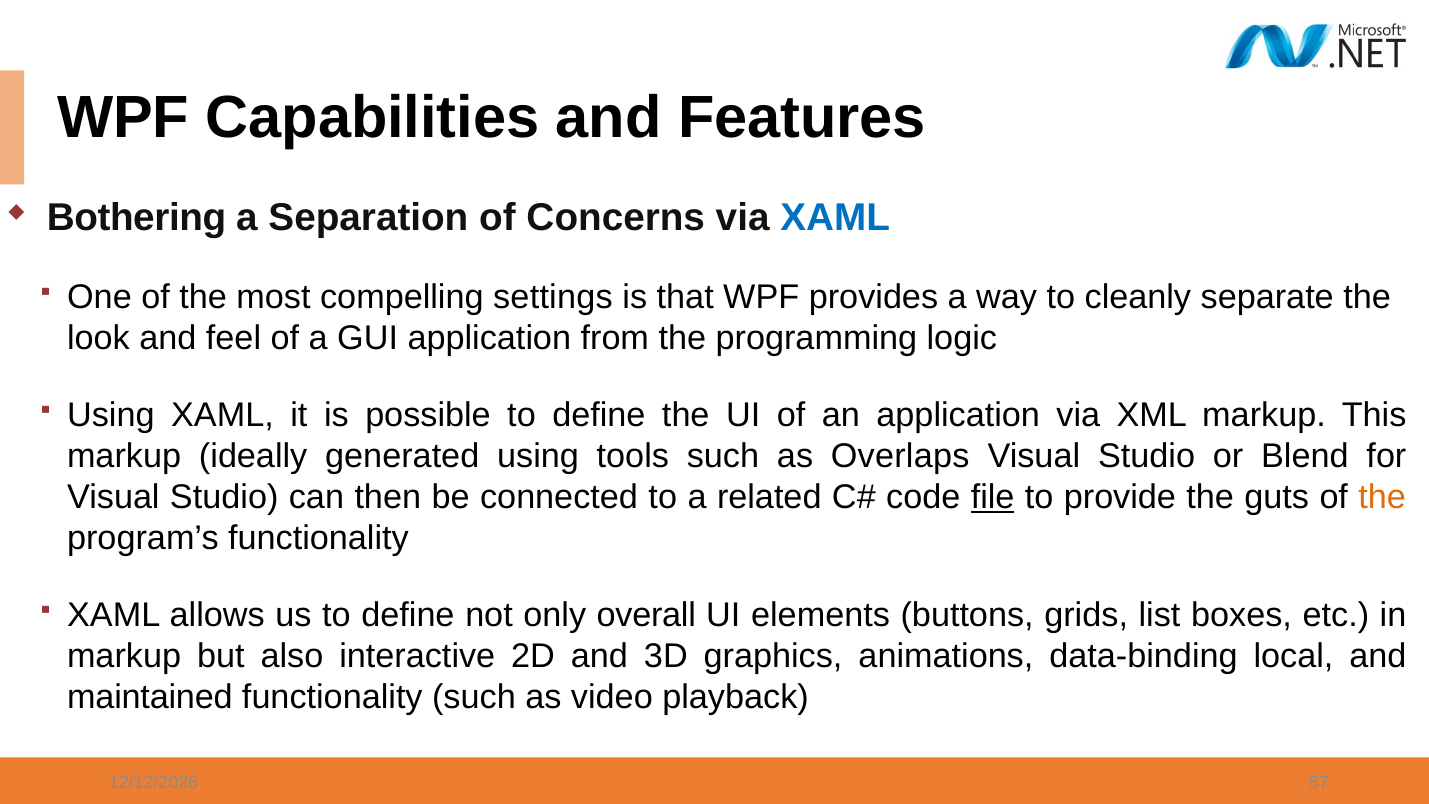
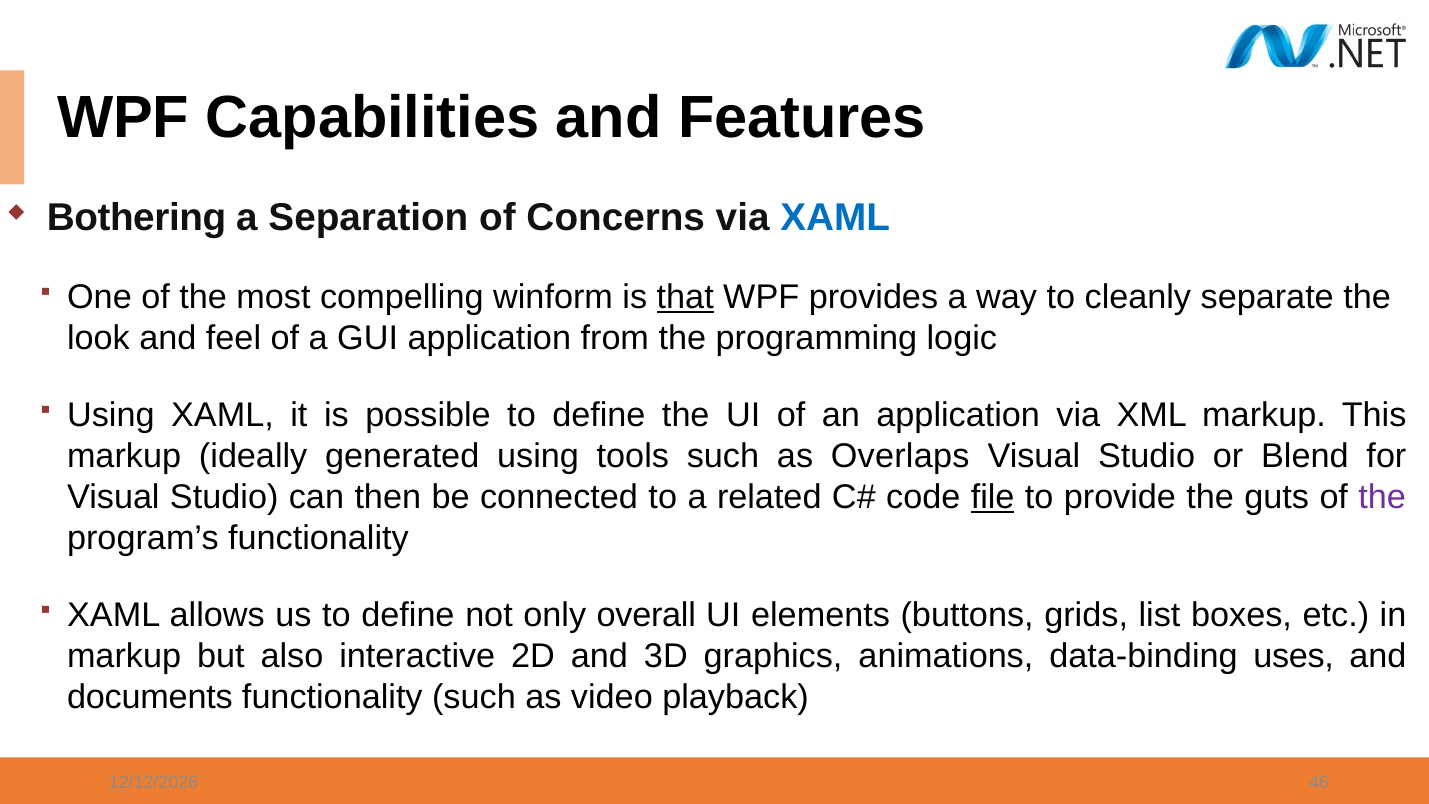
settings: settings -> winform
that underline: none -> present
the at (1382, 497) colour: orange -> purple
local: local -> uses
maintained: maintained -> documents
57: 57 -> 46
